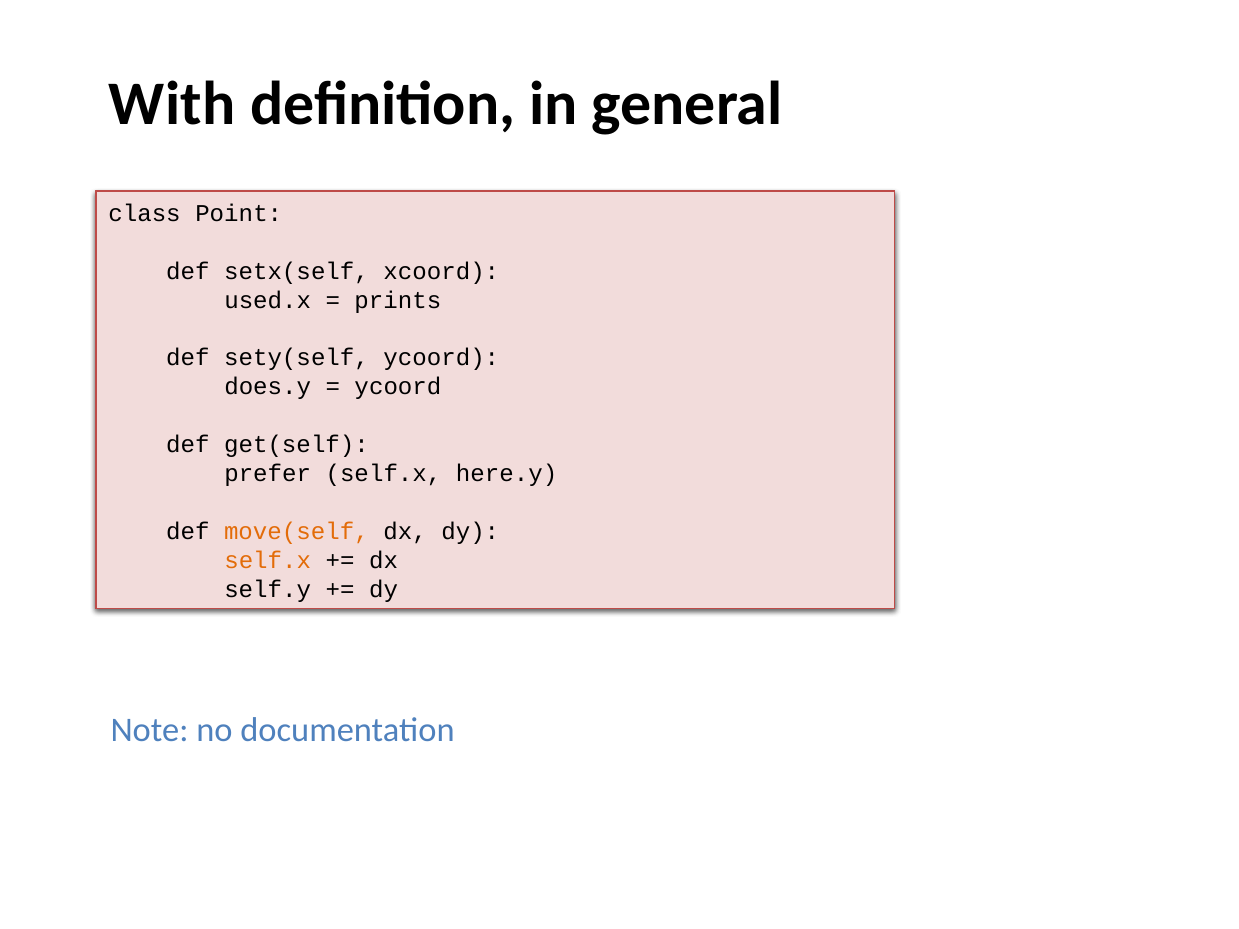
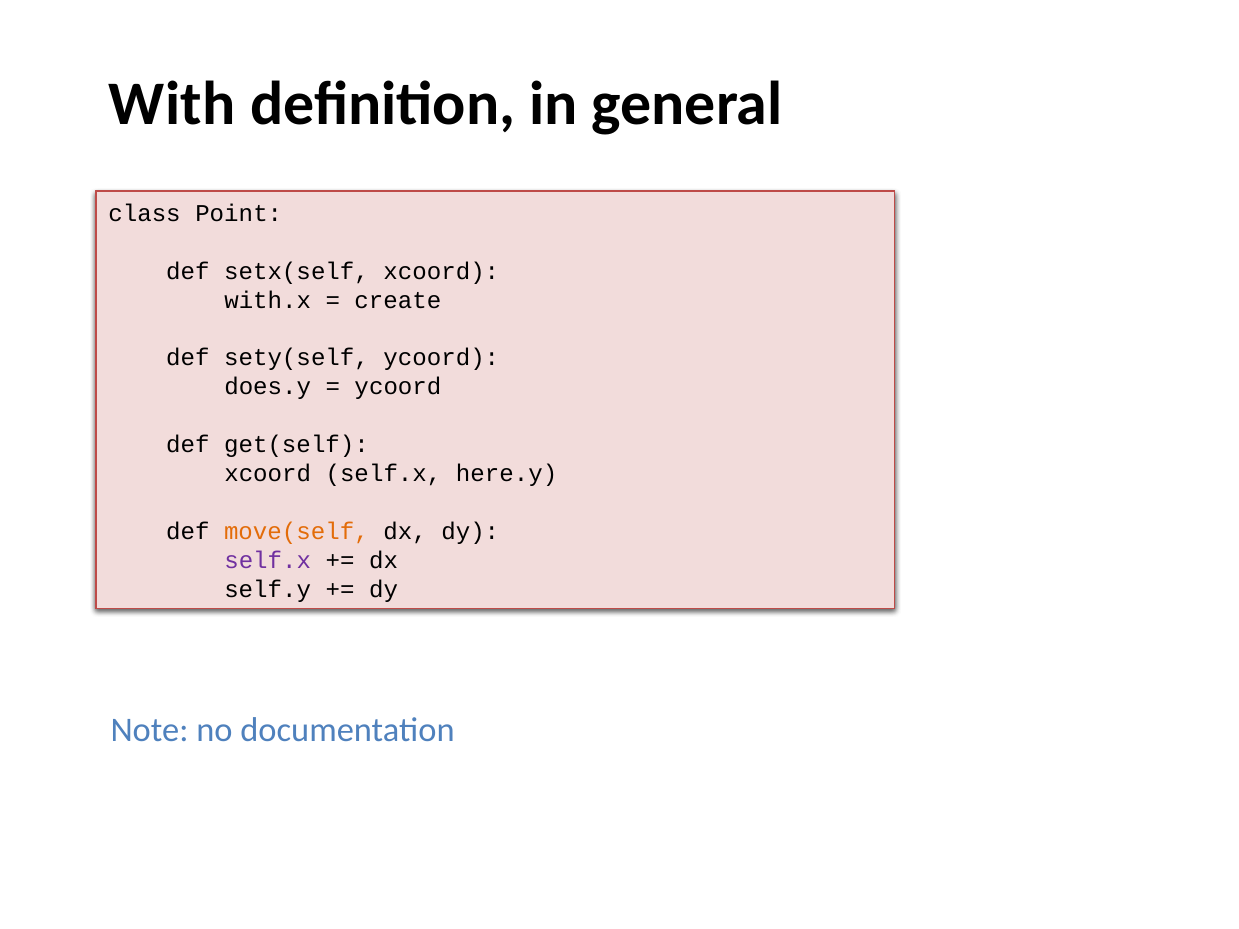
used.x: used.x -> with.x
prints: prints -> create
prefer at (268, 474): prefer -> xcoord
self.x at (268, 560) colour: orange -> purple
